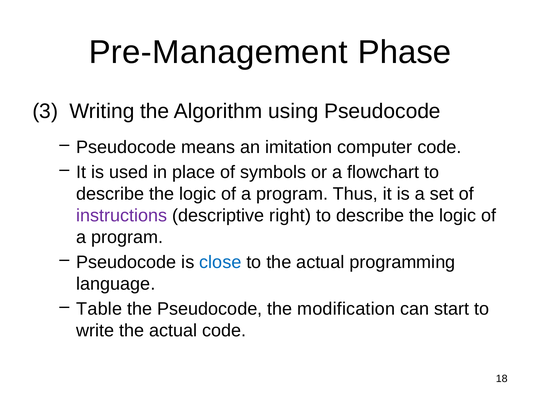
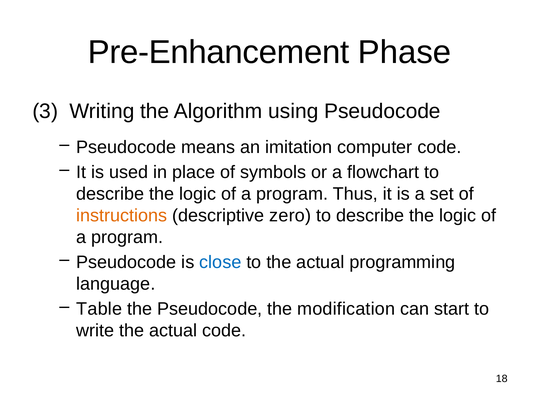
Pre-Management: Pre-Management -> Pre-Enhancement
instructions colour: purple -> orange
right: right -> zero
